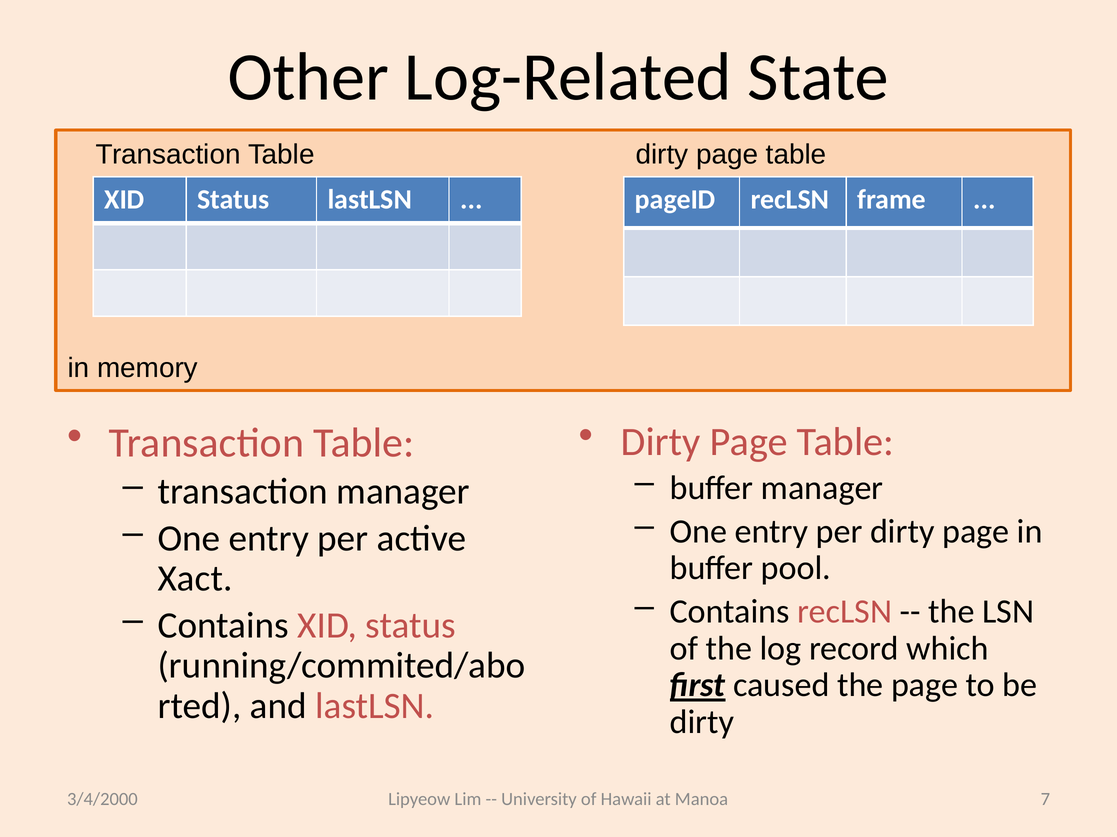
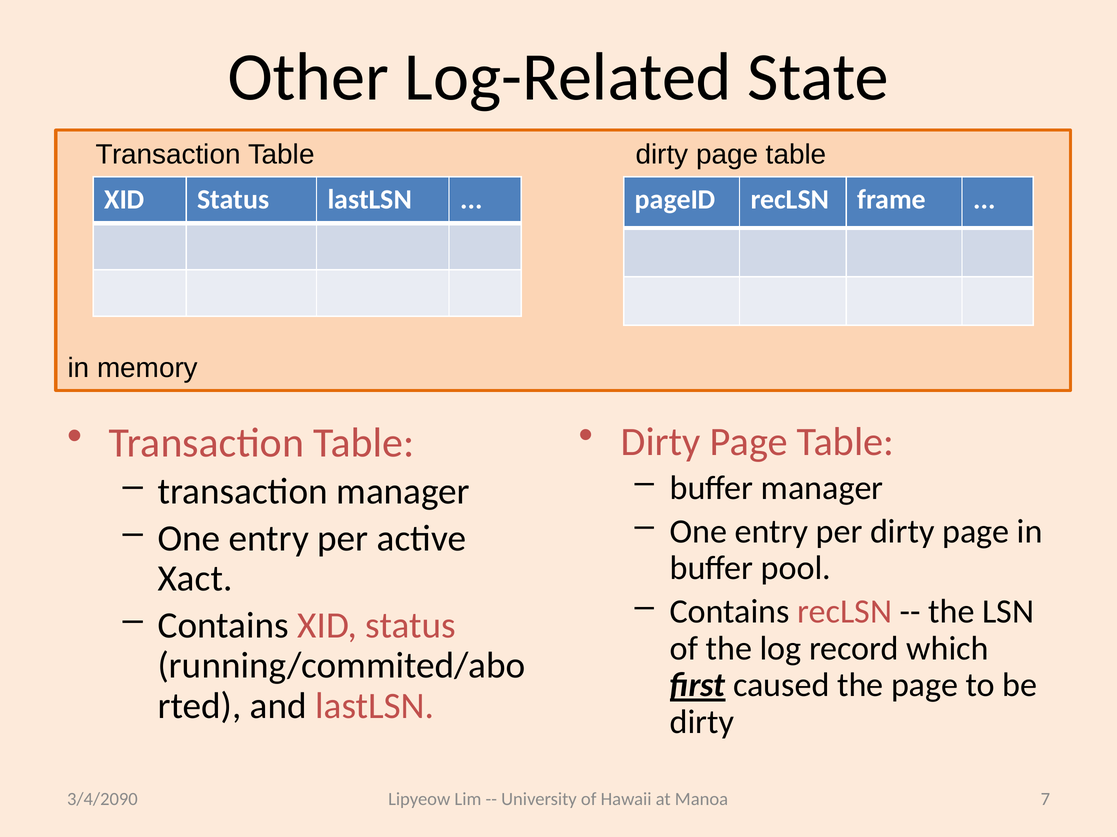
3/4/2000: 3/4/2000 -> 3/4/2090
